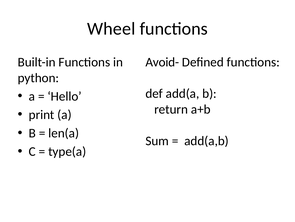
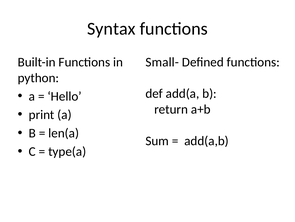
Wheel: Wheel -> Syntax
Avoid-: Avoid- -> Small-
